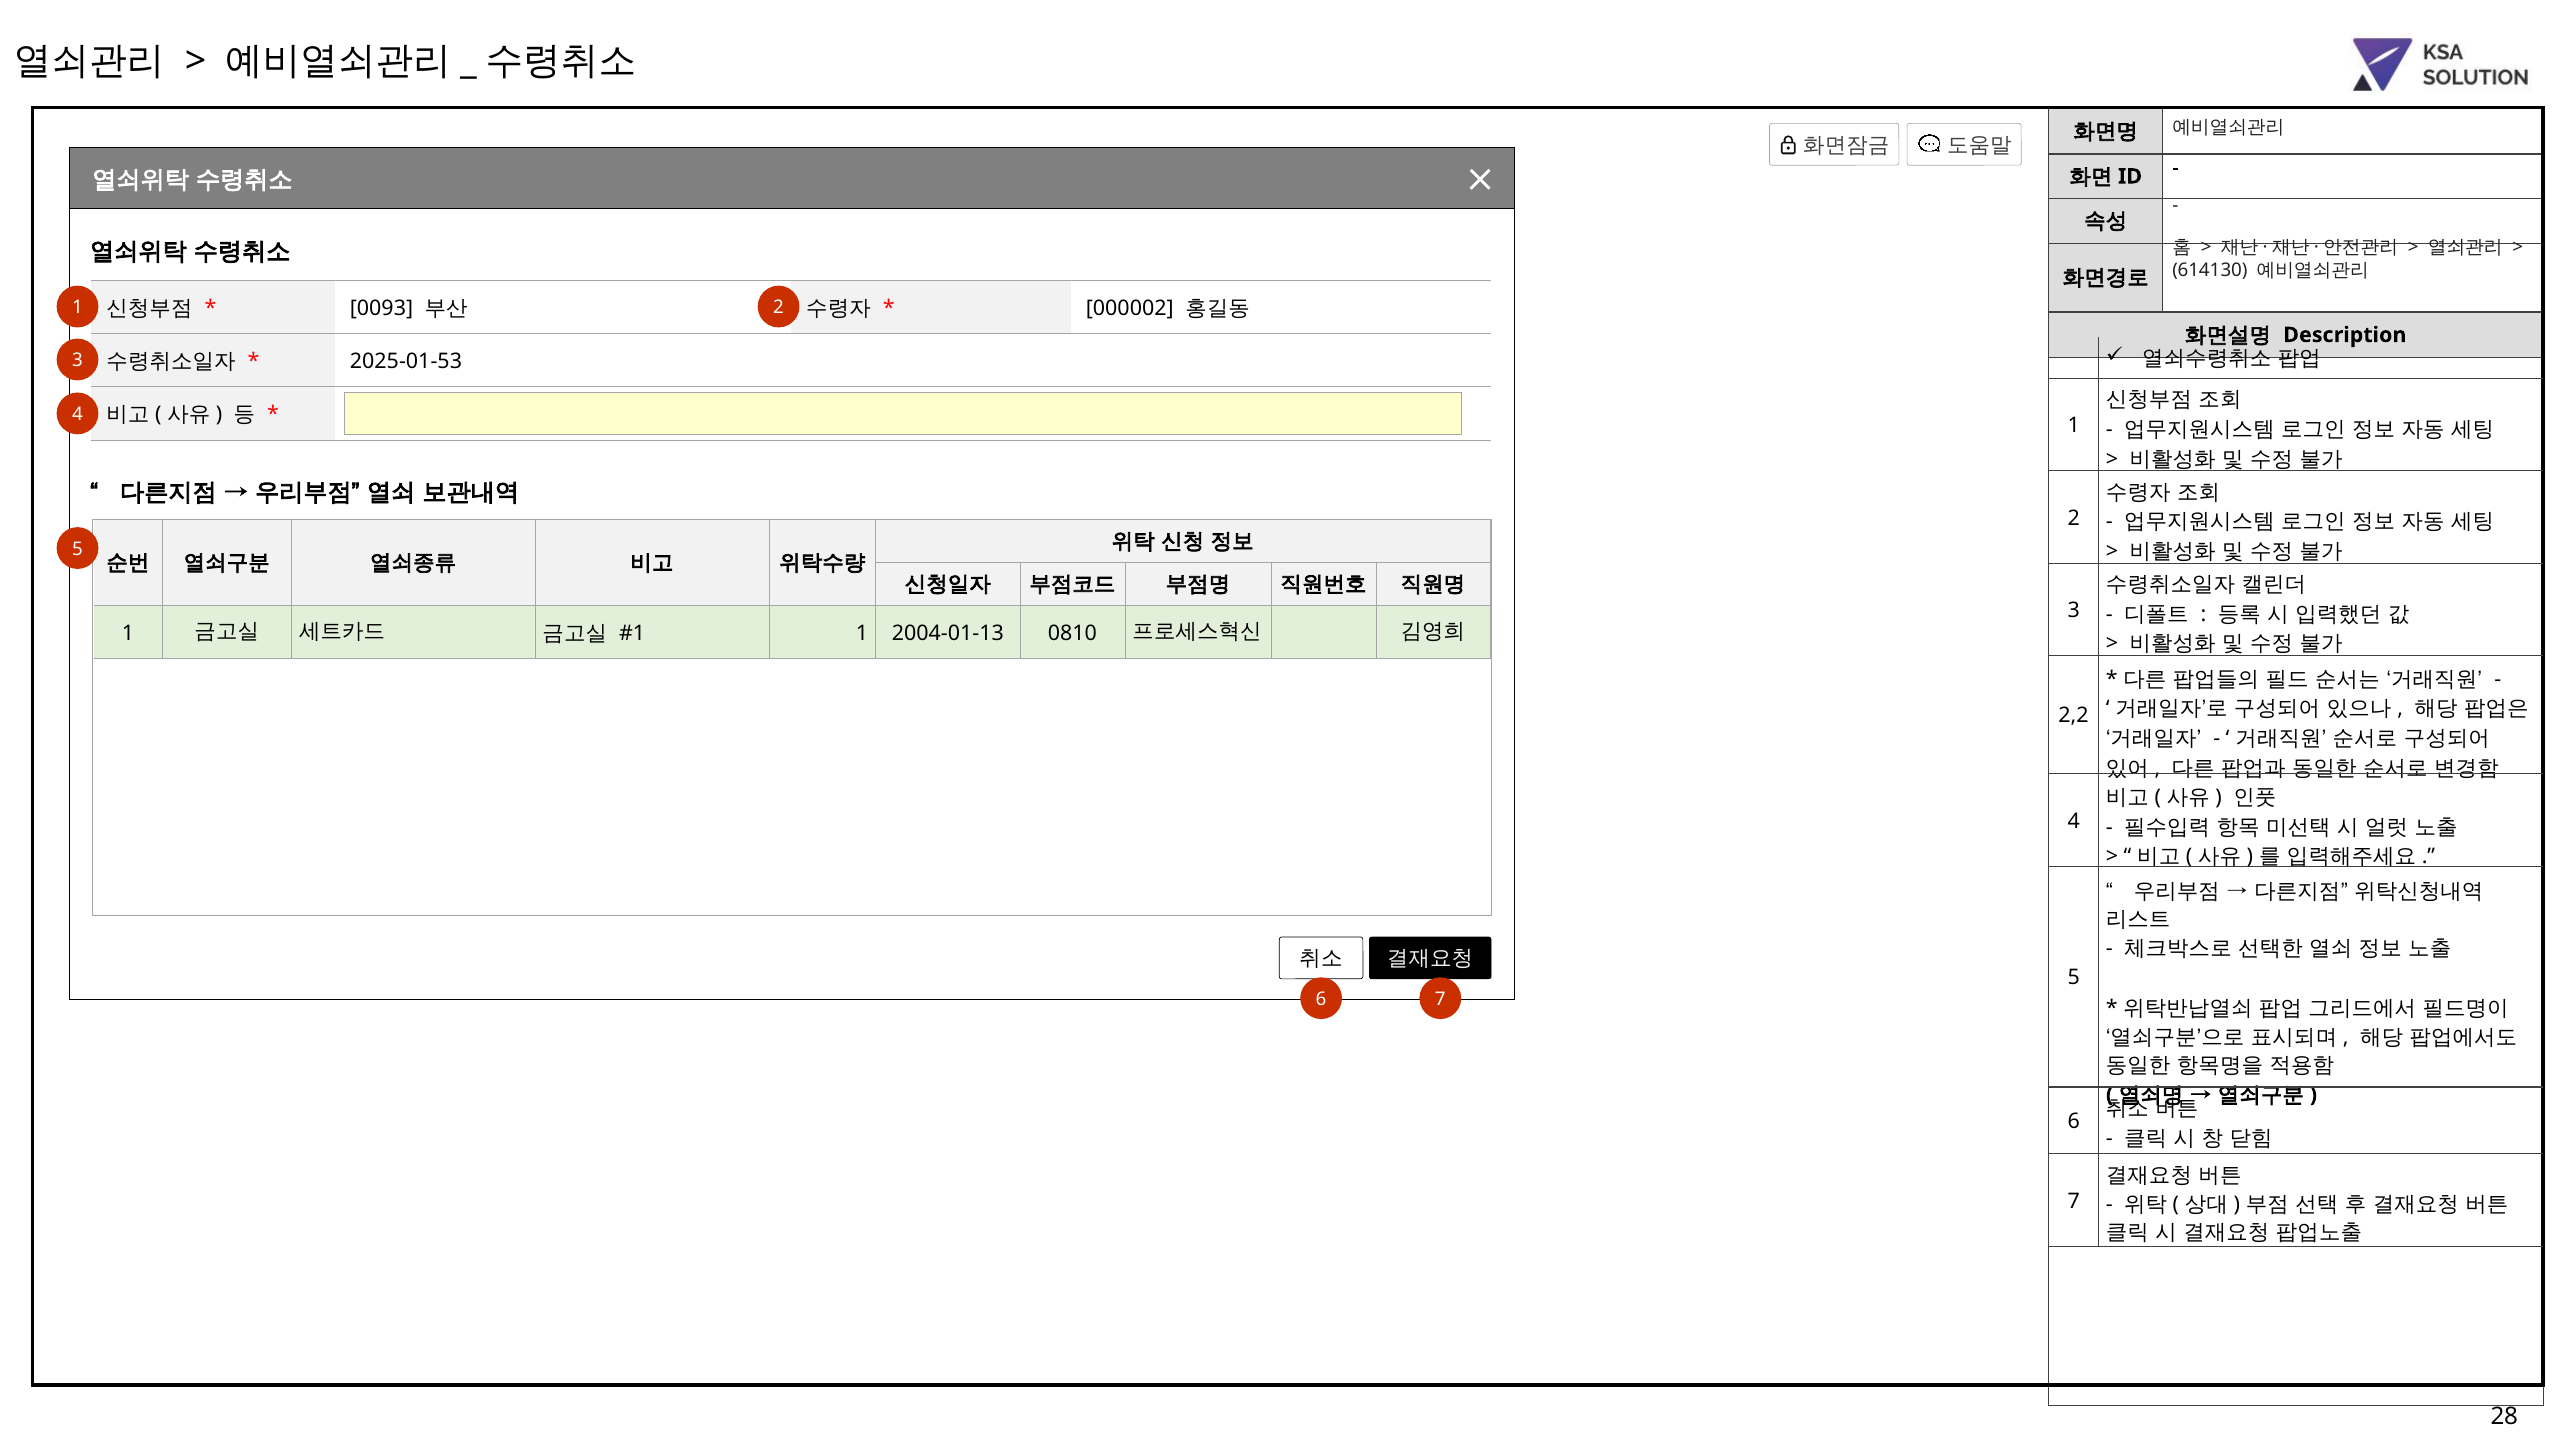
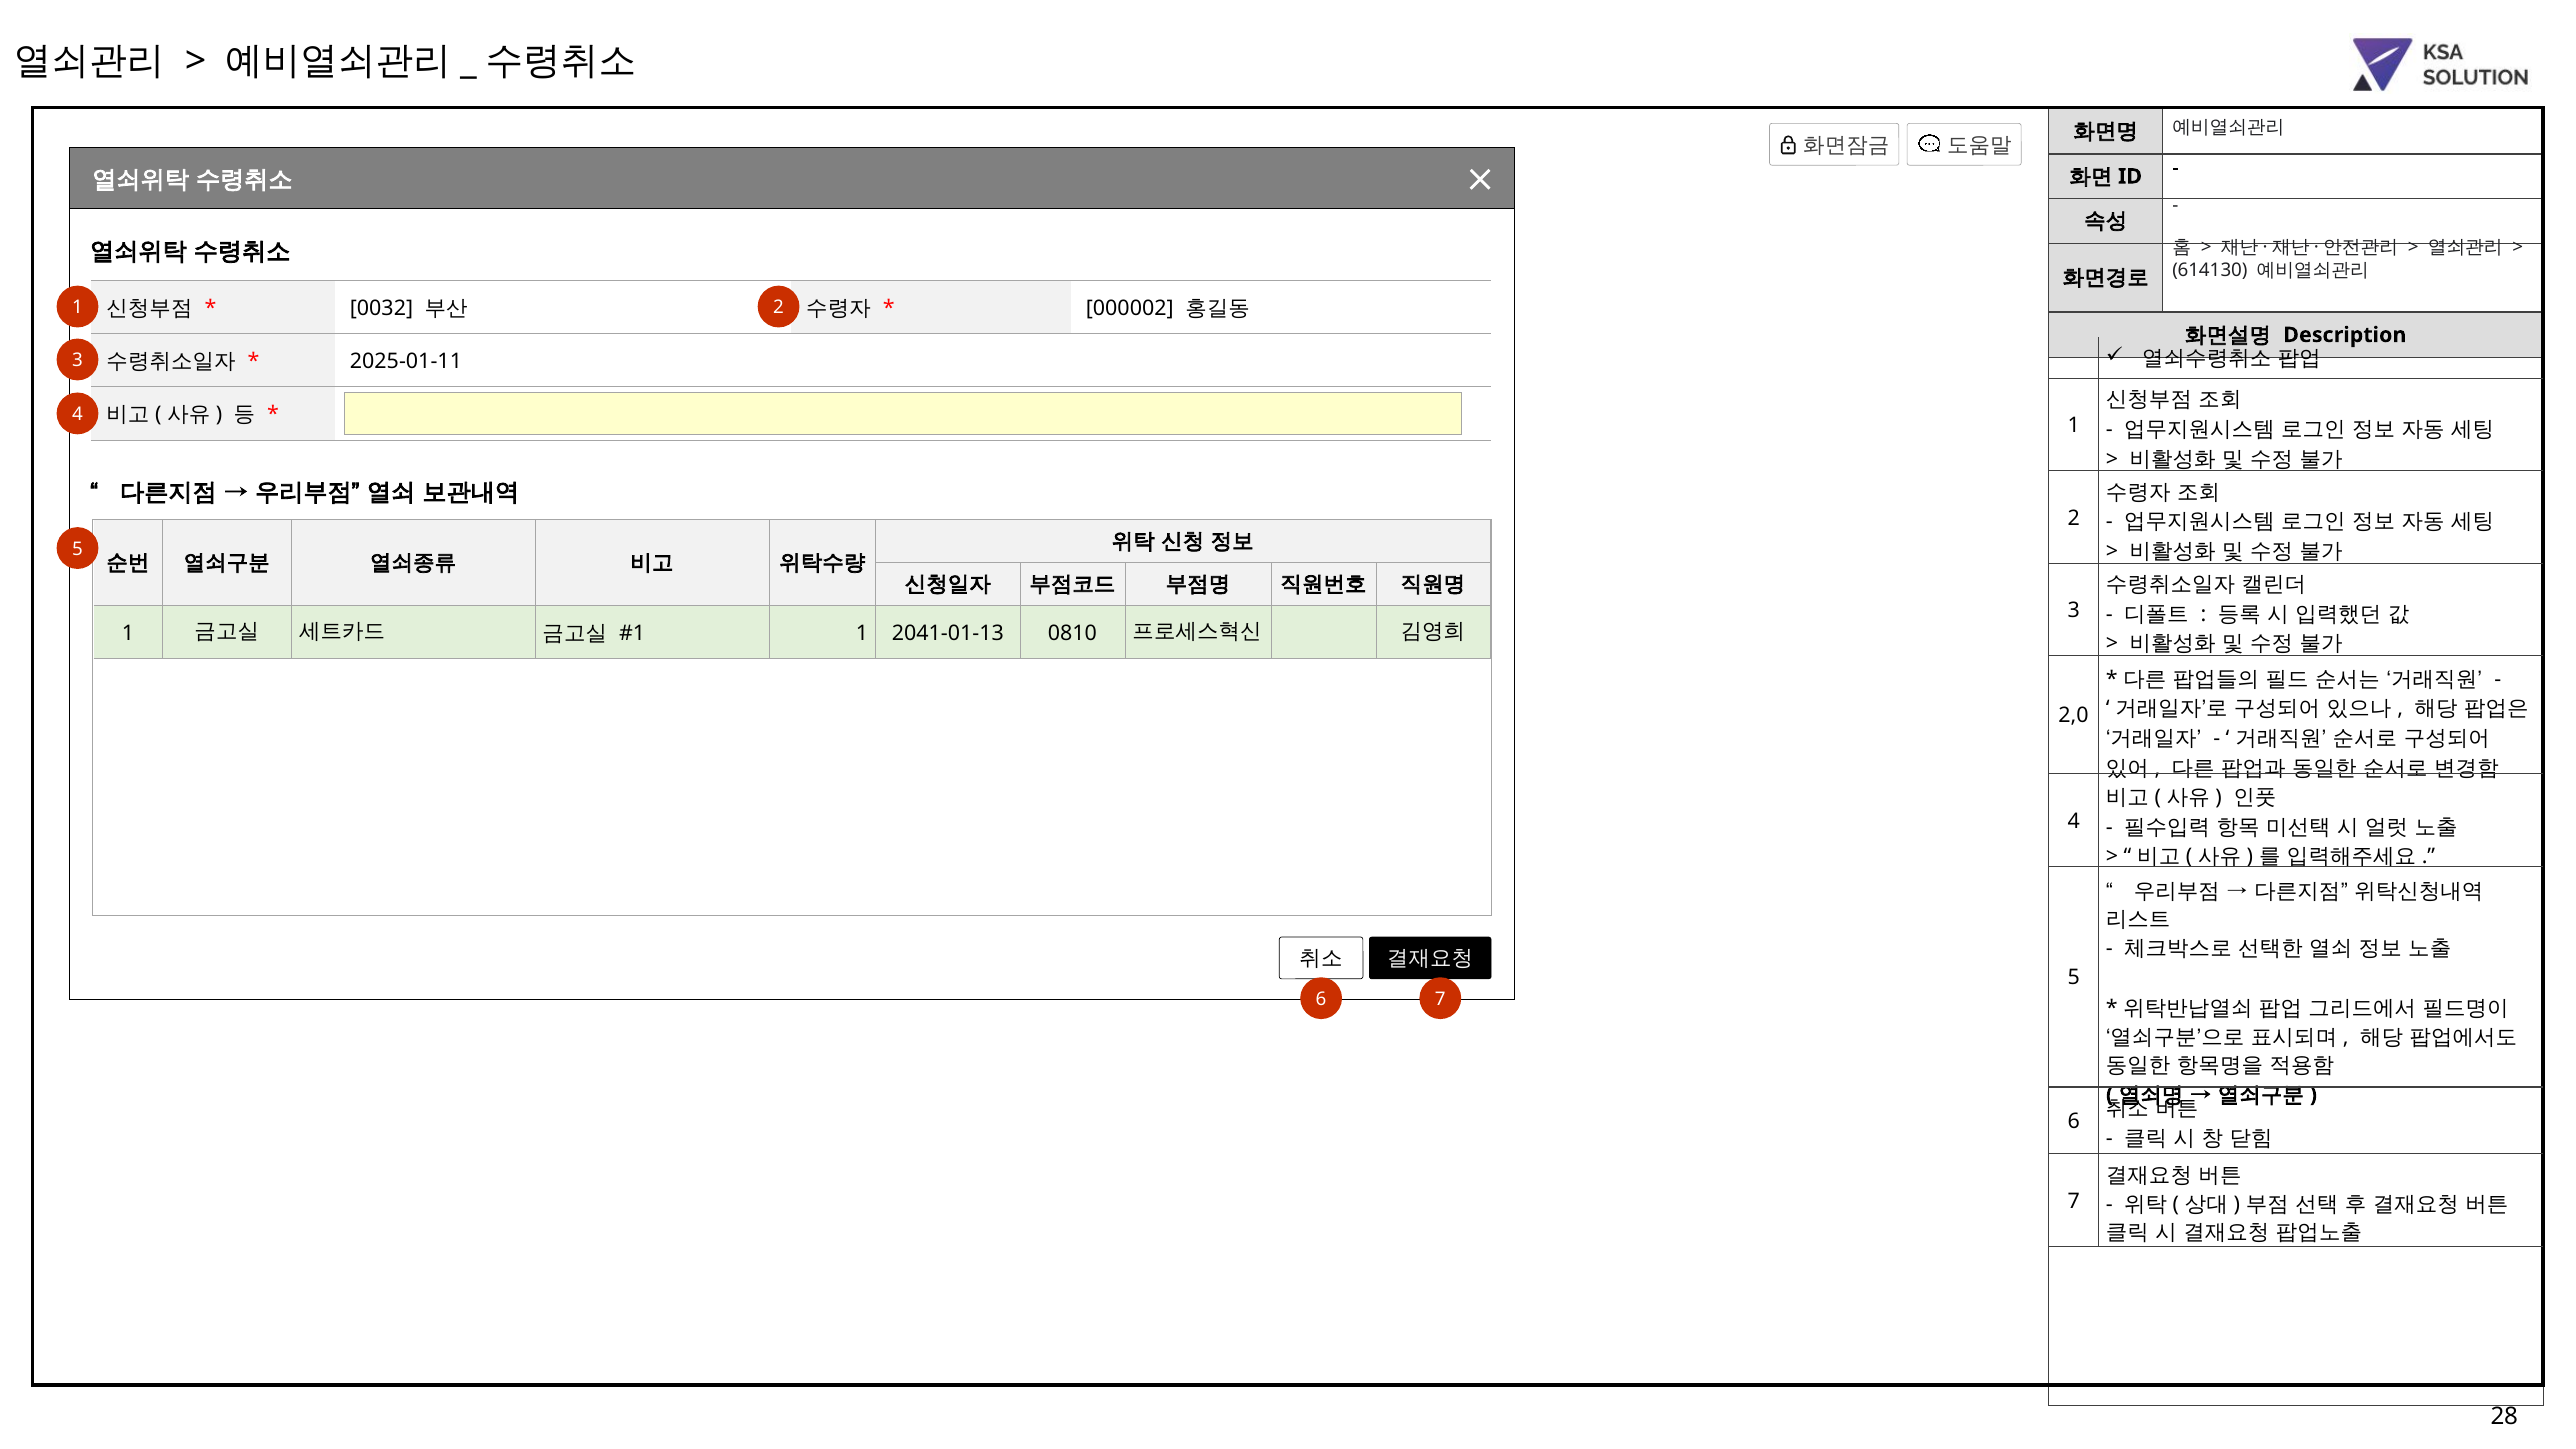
0093: 0093 -> 0032
2025-01-53: 2025-01-53 -> 2025-01-11
2004-01-13: 2004-01-13 -> 2041-01-13
2,2: 2,2 -> 2,0
